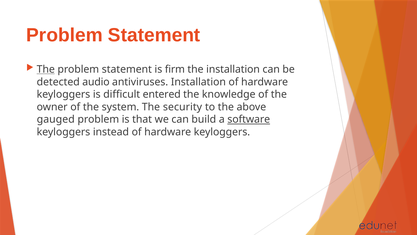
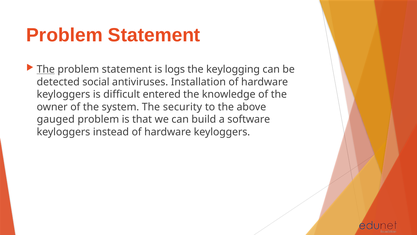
firm: firm -> logs
the installation: installation -> keylogging
audio: audio -> social
software underline: present -> none
